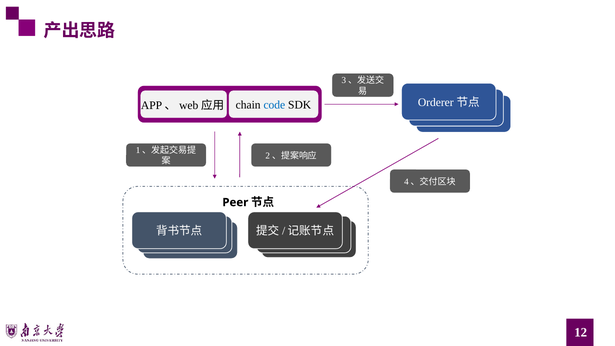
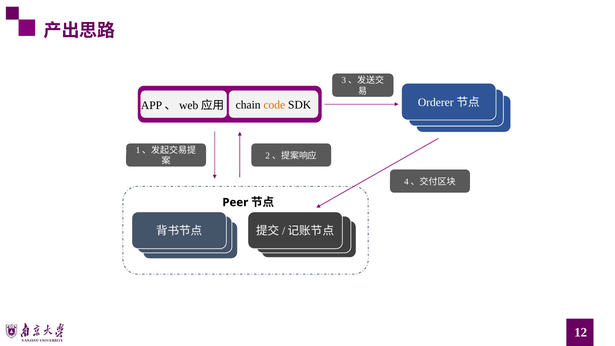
code colour: blue -> orange
